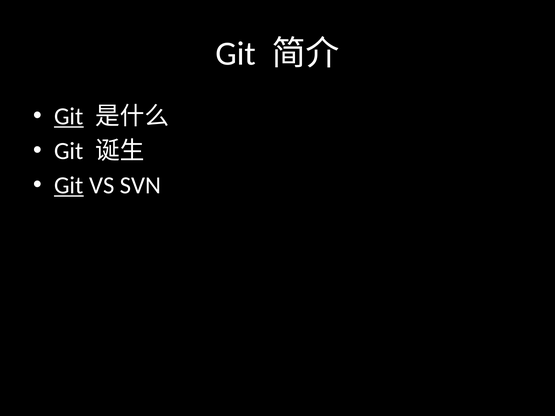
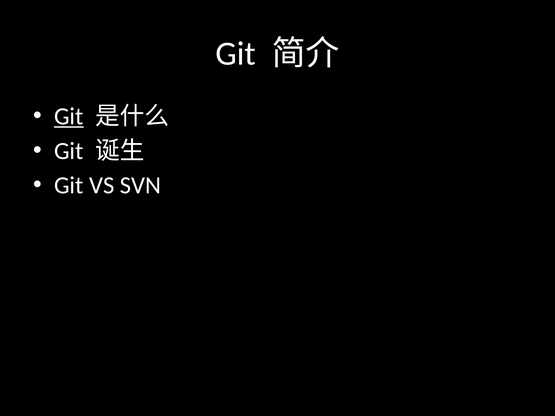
Git at (69, 186) underline: present -> none
